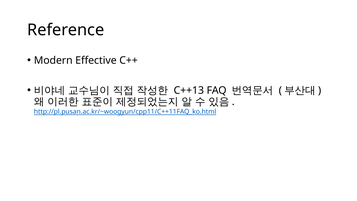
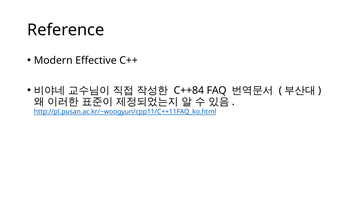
C++13: C++13 -> C++84
